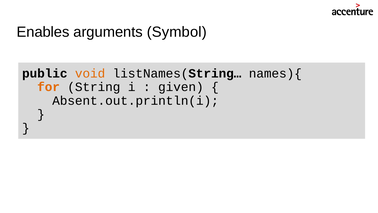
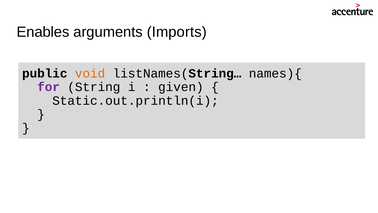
Symbol: Symbol -> Imports
for colour: orange -> purple
Absent.out.println(i: Absent.out.println(i -> Static.out.println(i
